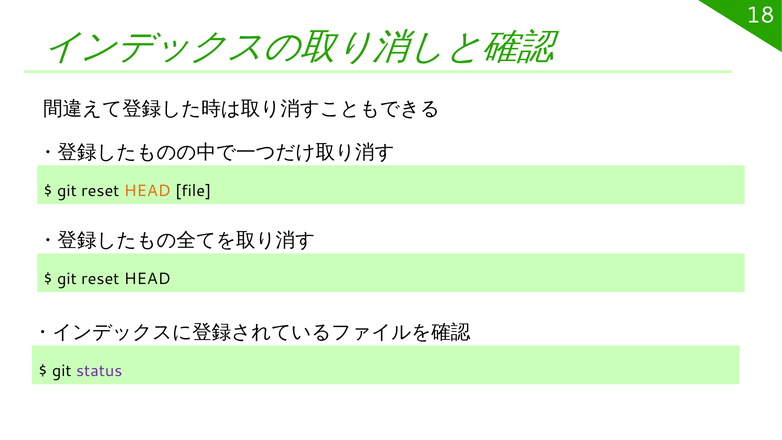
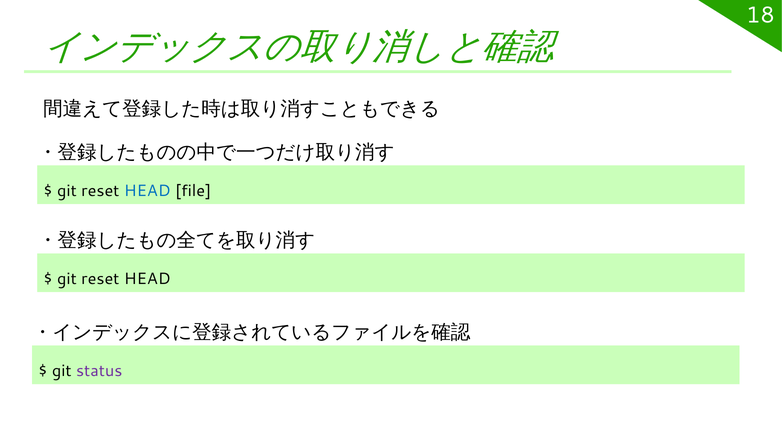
HEAD at (147, 191) colour: orange -> blue
